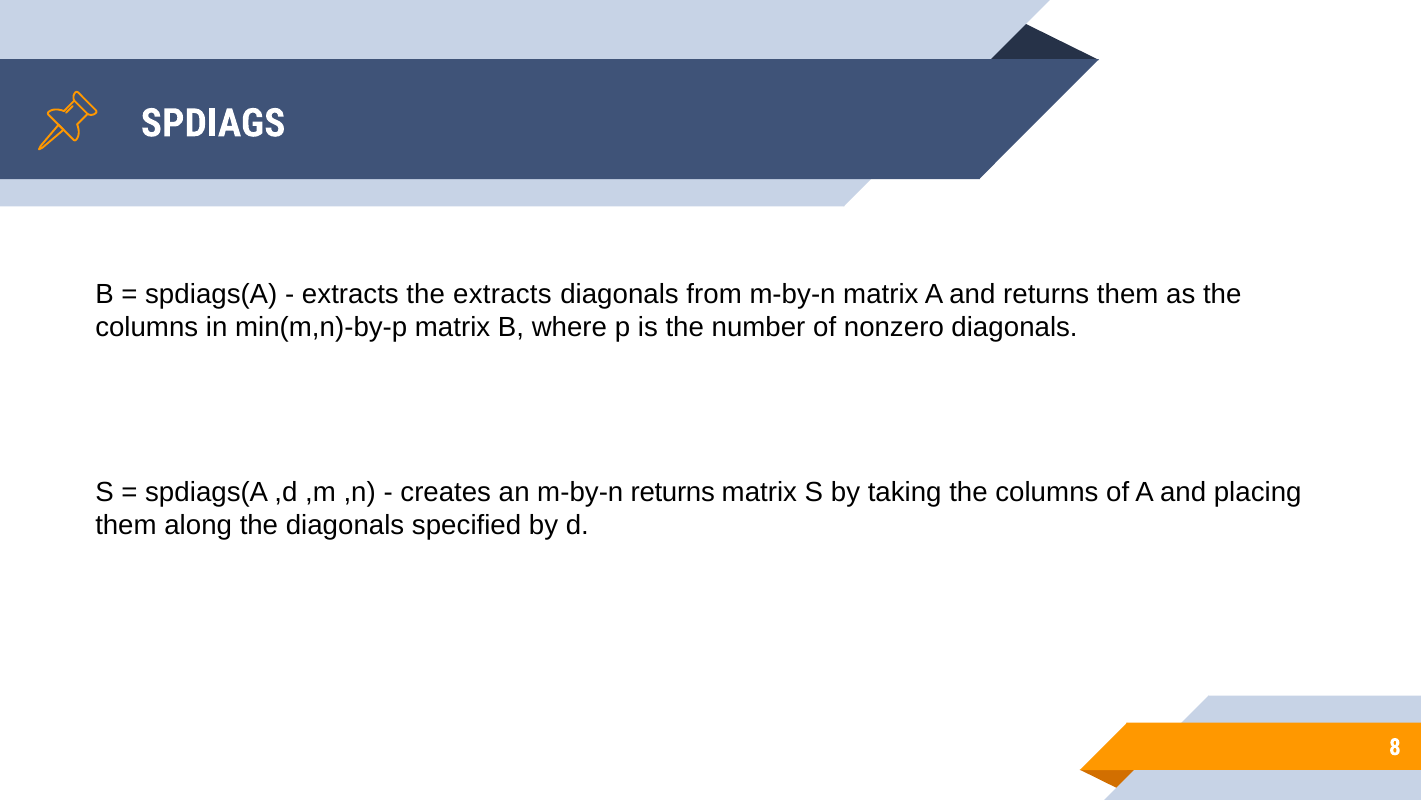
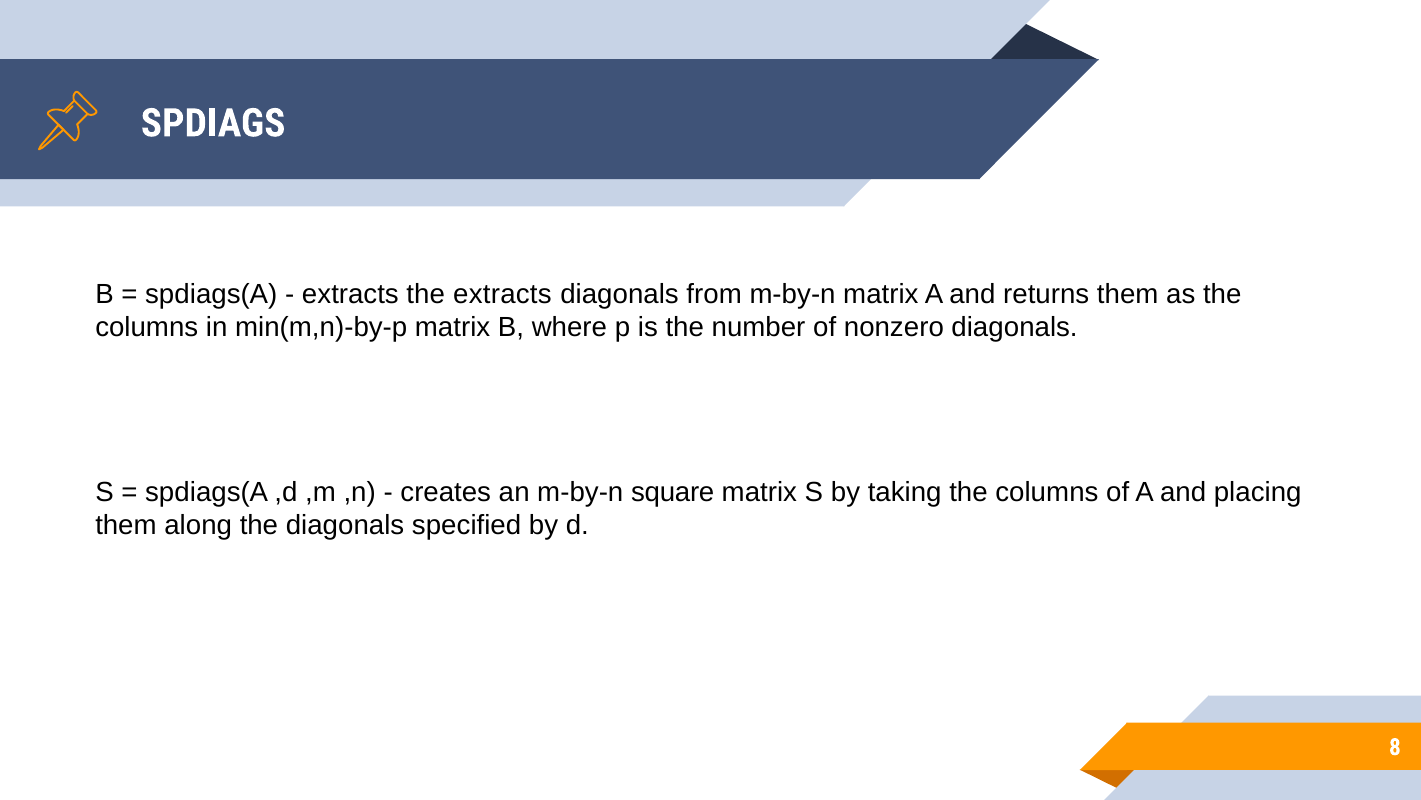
m-by-n returns: returns -> square
